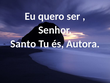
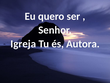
Santo: Santo -> Igreja
